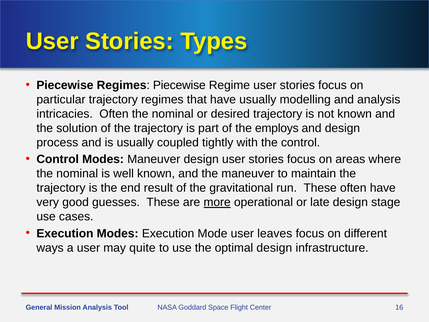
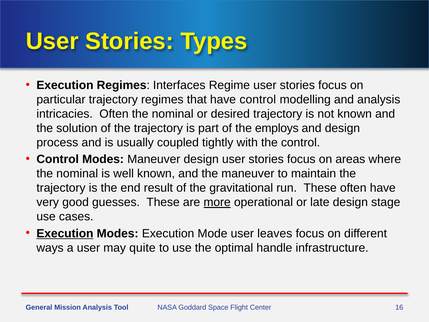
Piecewise at (65, 85): Piecewise -> Execution
Regimes Piecewise: Piecewise -> Interfaces
have usually: usually -> control
Execution at (65, 233) underline: none -> present
optimal design: design -> handle
